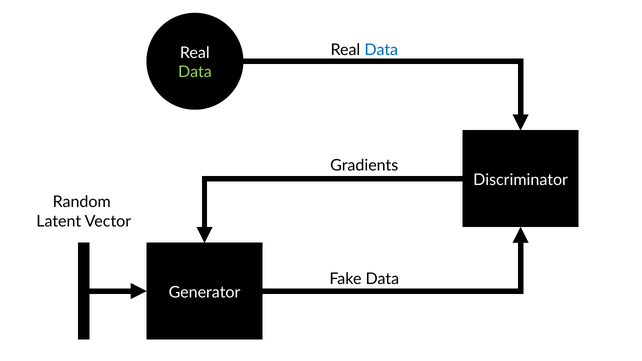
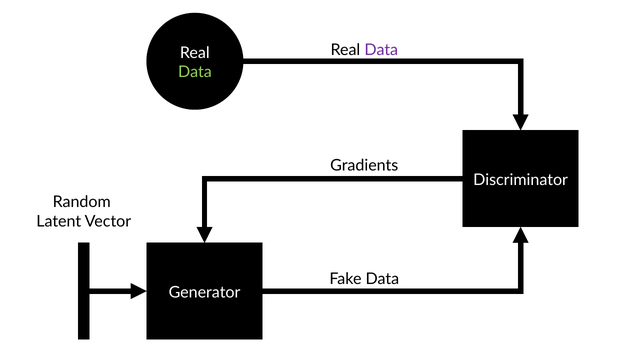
Data at (381, 50) colour: blue -> purple
